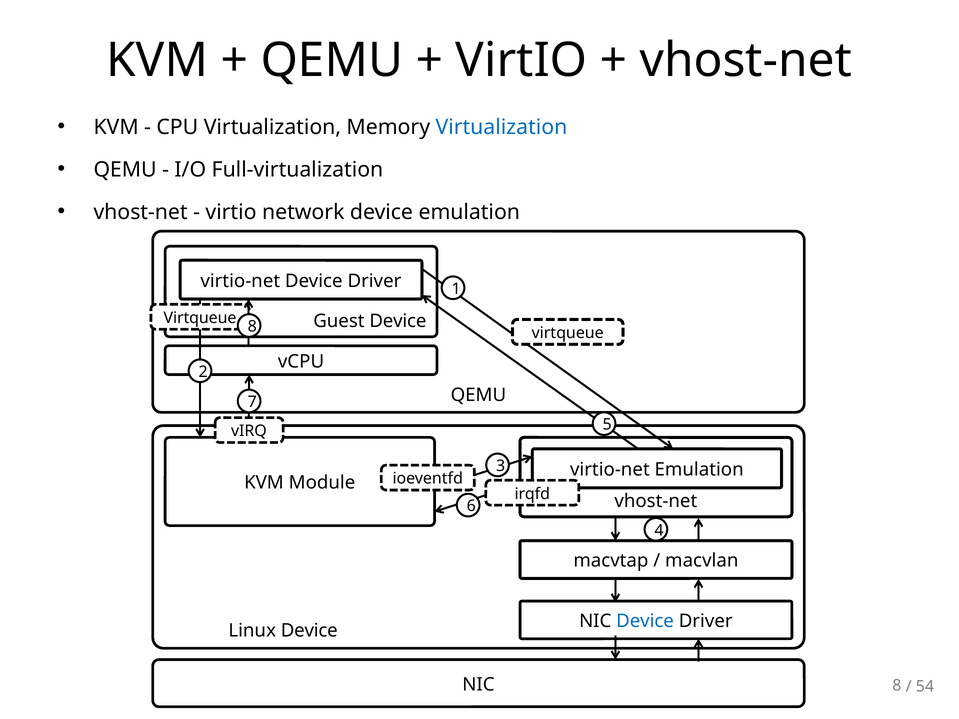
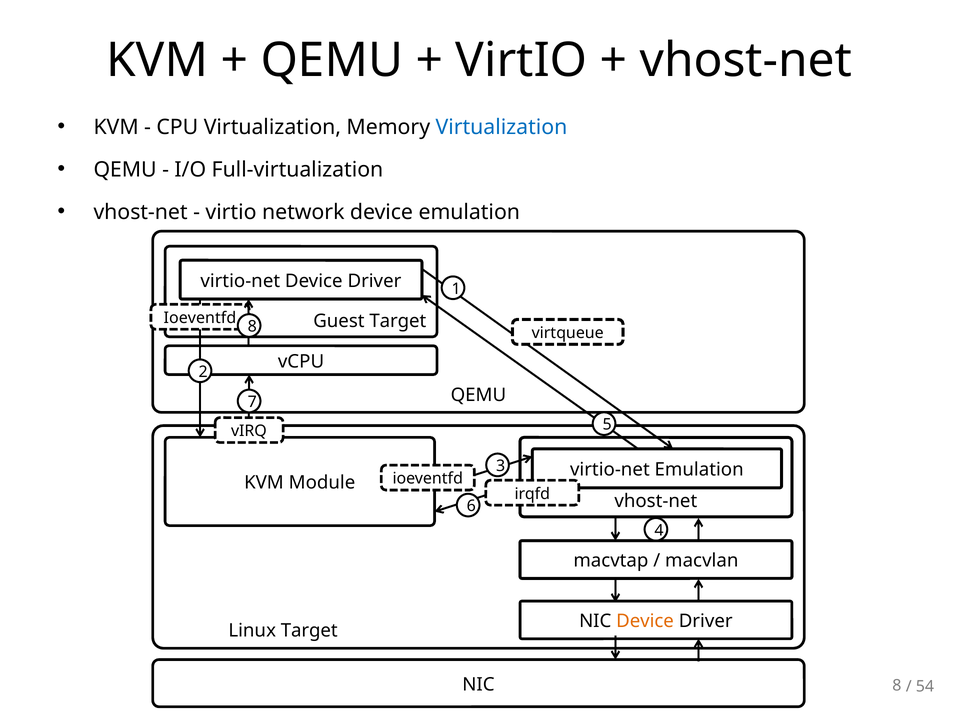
Virtqueue at (200, 318): Virtqueue -> Ioeventfd
Guest Device: Device -> Target
Device at (645, 621) colour: blue -> orange
Linux Device: Device -> Target
